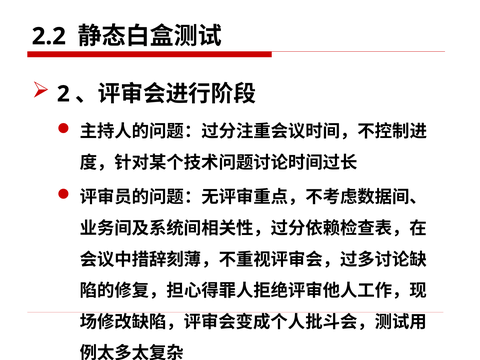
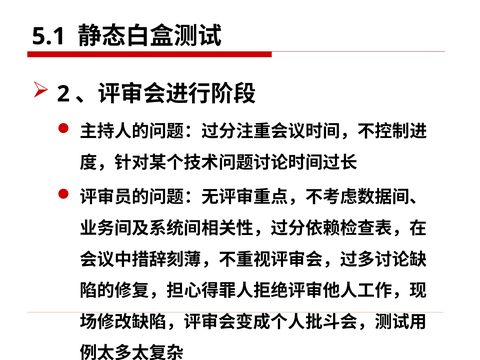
2.2: 2.2 -> 5.1
